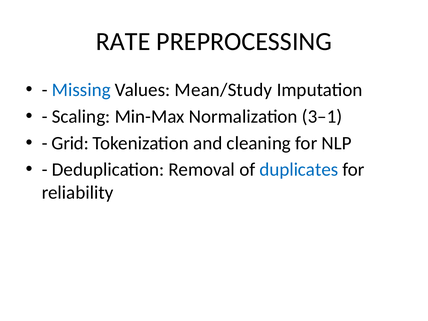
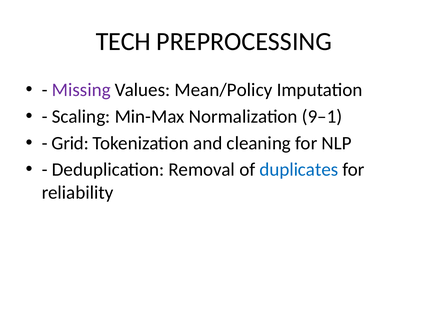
RATE: RATE -> TECH
Missing colour: blue -> purple
Mean/Study: Mean/Study -> Mean/Policy
3–1: 3–1 -> 9–1
